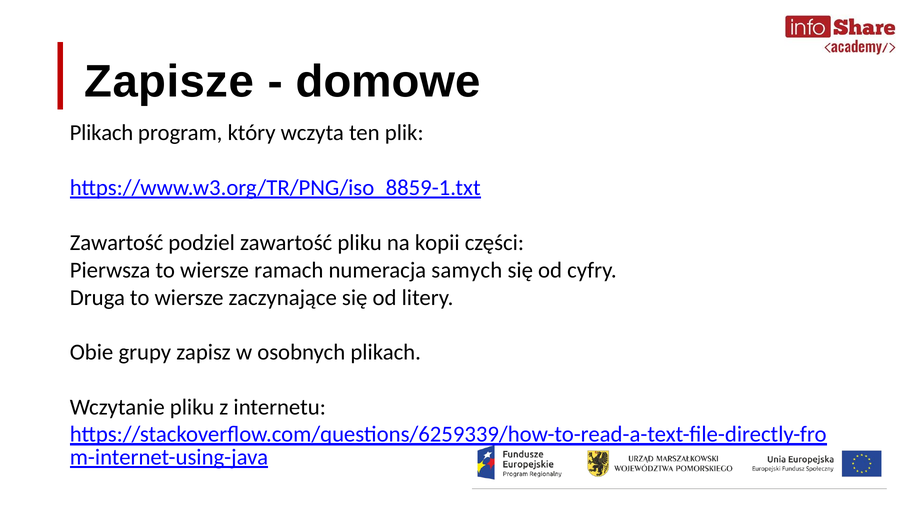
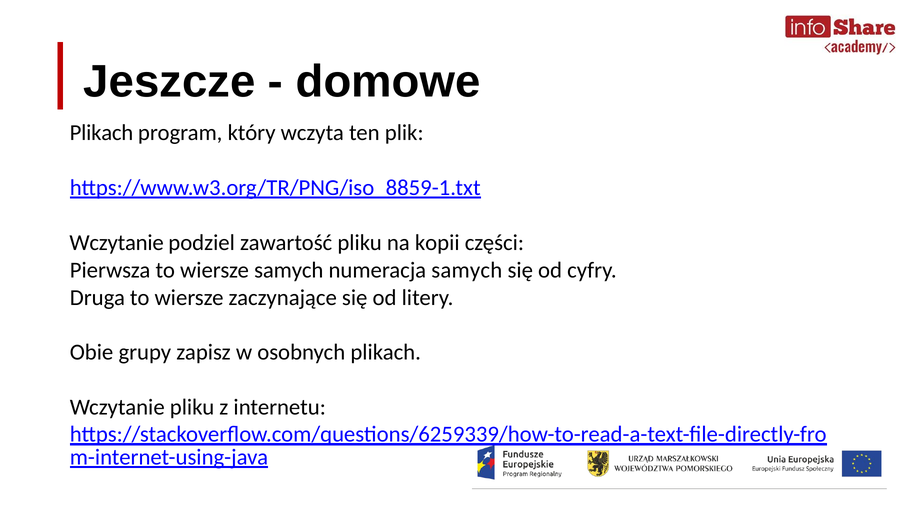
Zapisze: Zapisze -> Jeszcze
Zawartość at (117, 243): Zawartość -> Wczytanie
wiersze ramach: ramach -> samych
